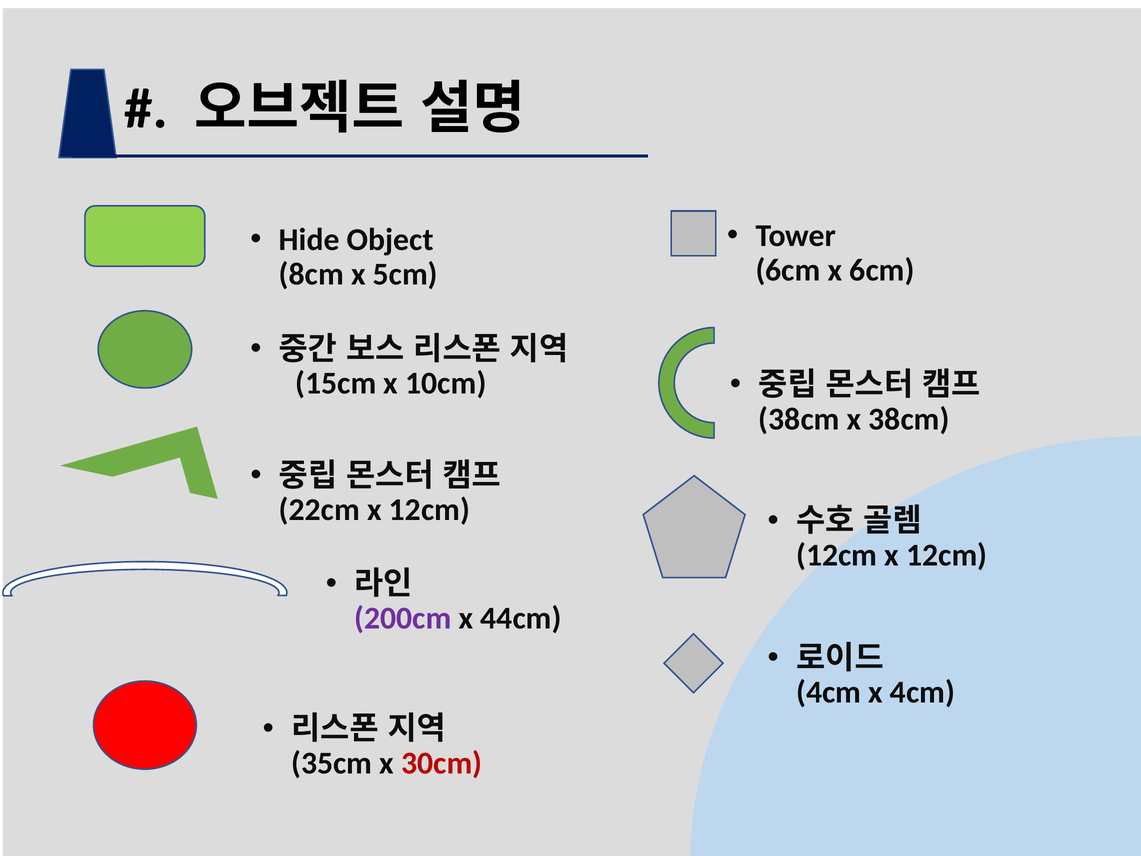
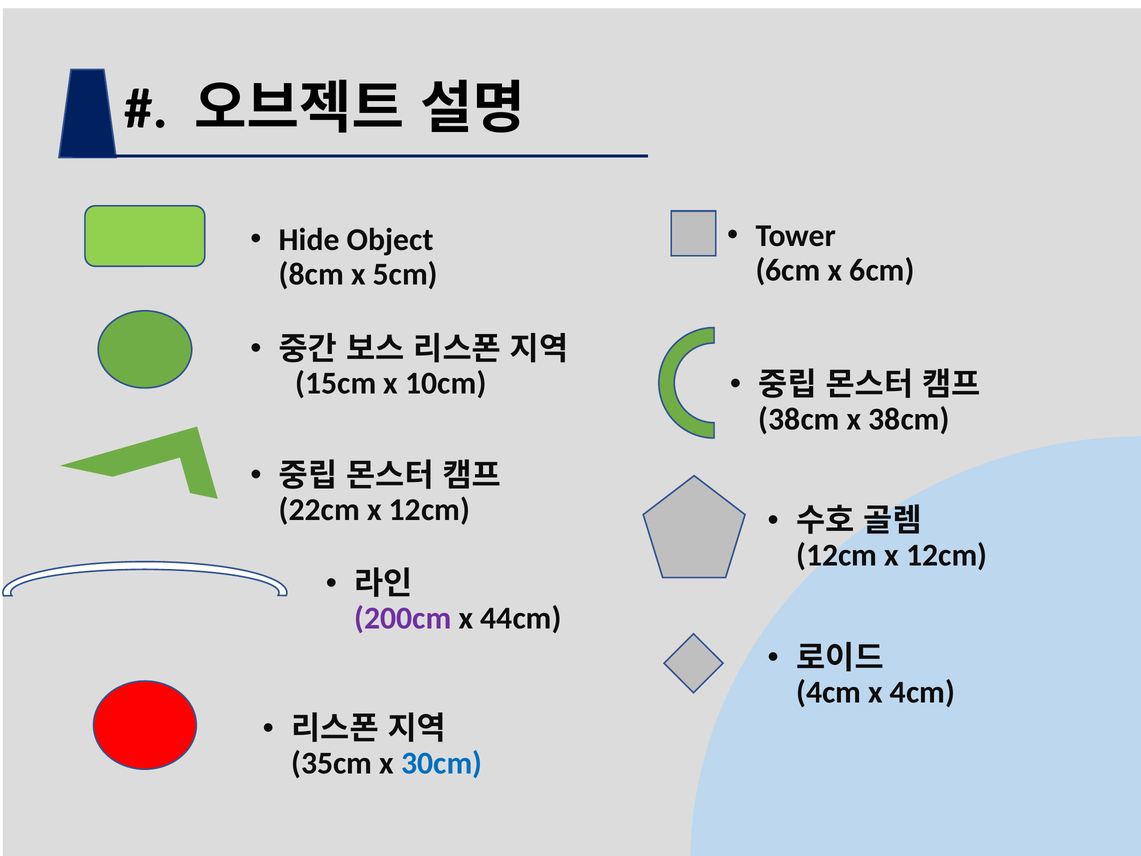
30cm colour: red -> blue
